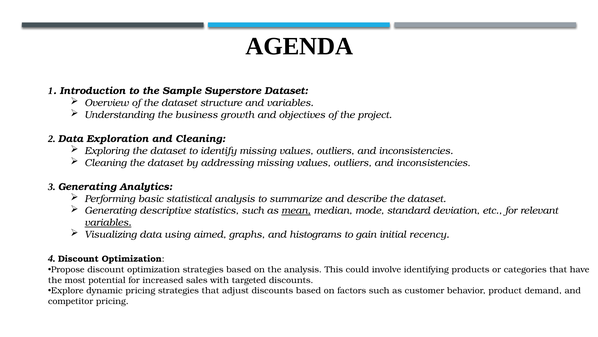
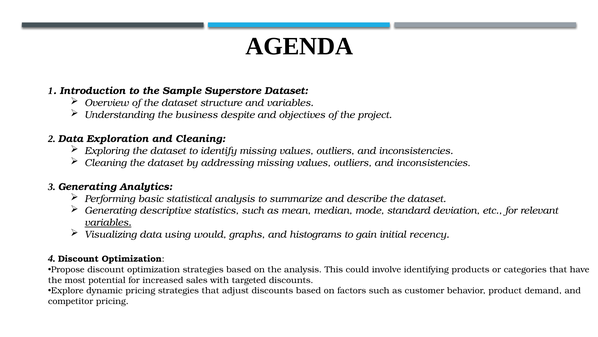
growth: growth -> despite
mean underline: present -> none
aimed: aimed -> would
